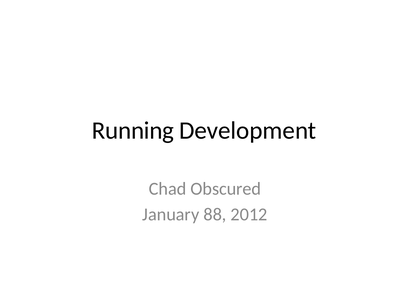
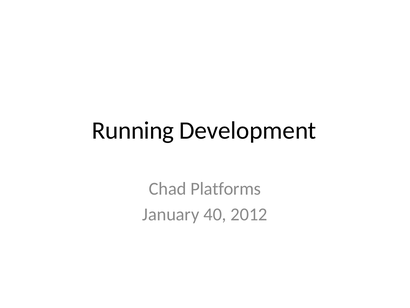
Obscured: Obscured -> Platforms
88: 88 -> 40
